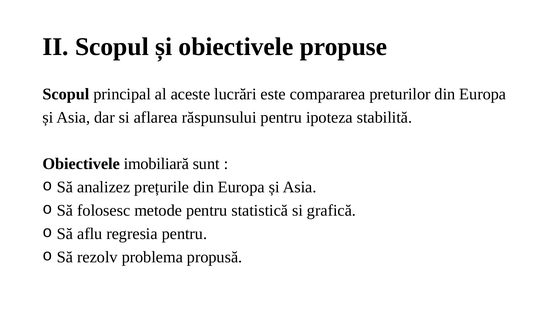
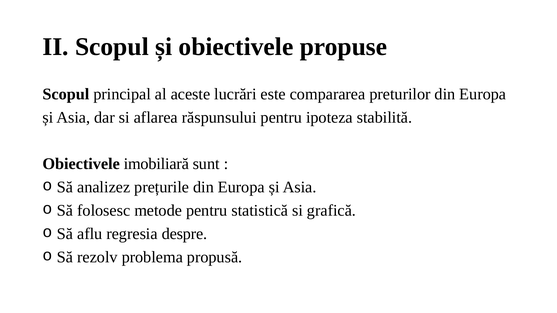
regresia pentru: pentru -> despre
